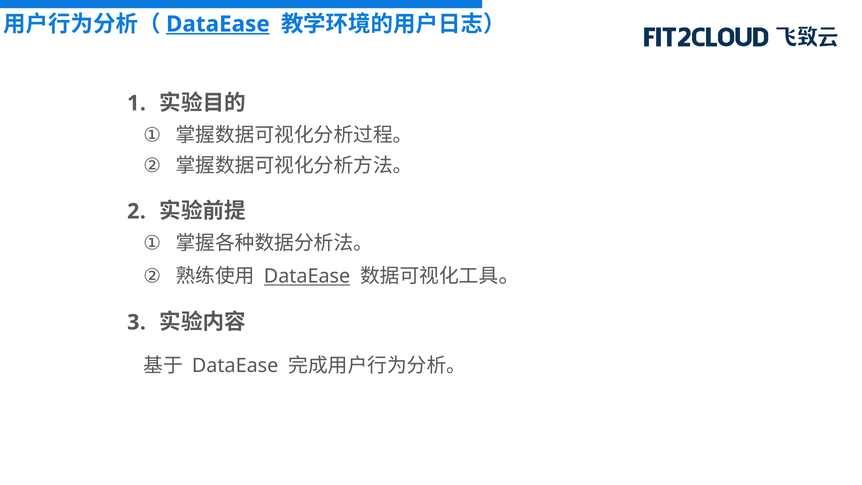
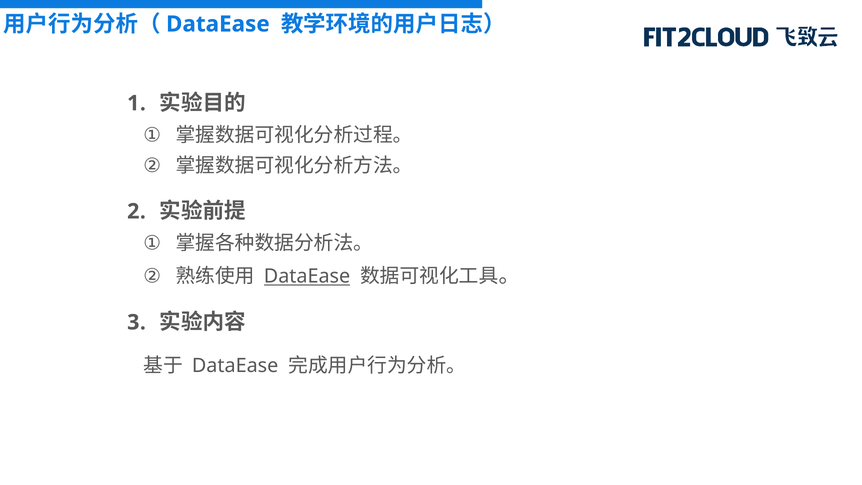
DataEase at (218, 24) underline: present -> none
